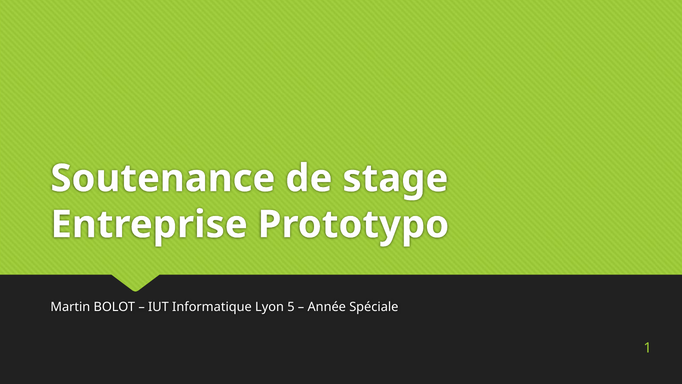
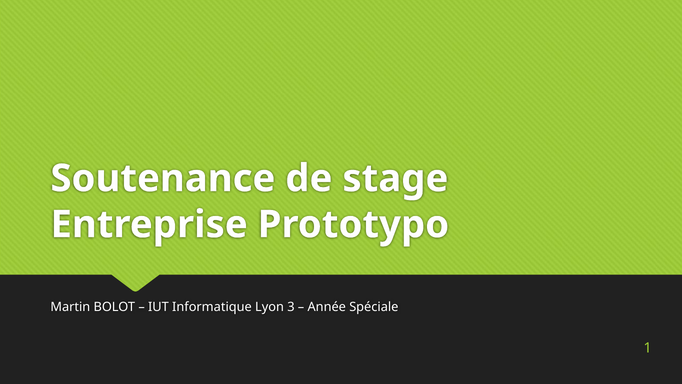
5: 5 -> 3
